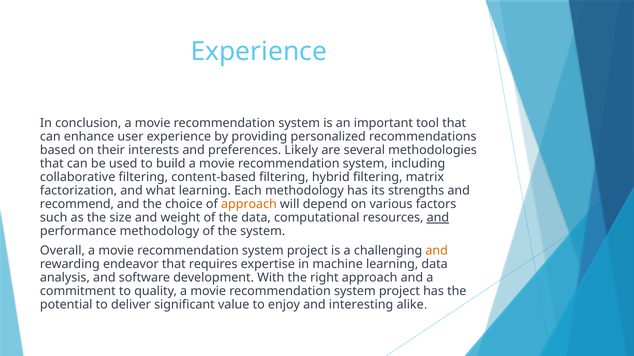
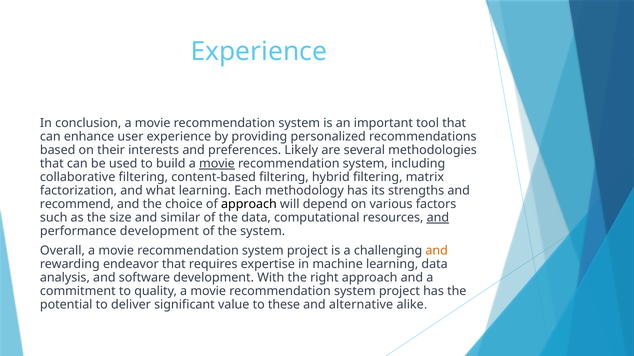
movie at (217, 164) underline: none -> present
approach at (249, 204) colour: orange -> black
weight: weight -> similar
performance methodology: methodology -> development
enjoy: enjoy -> these
interesting: interesting -> alternative
